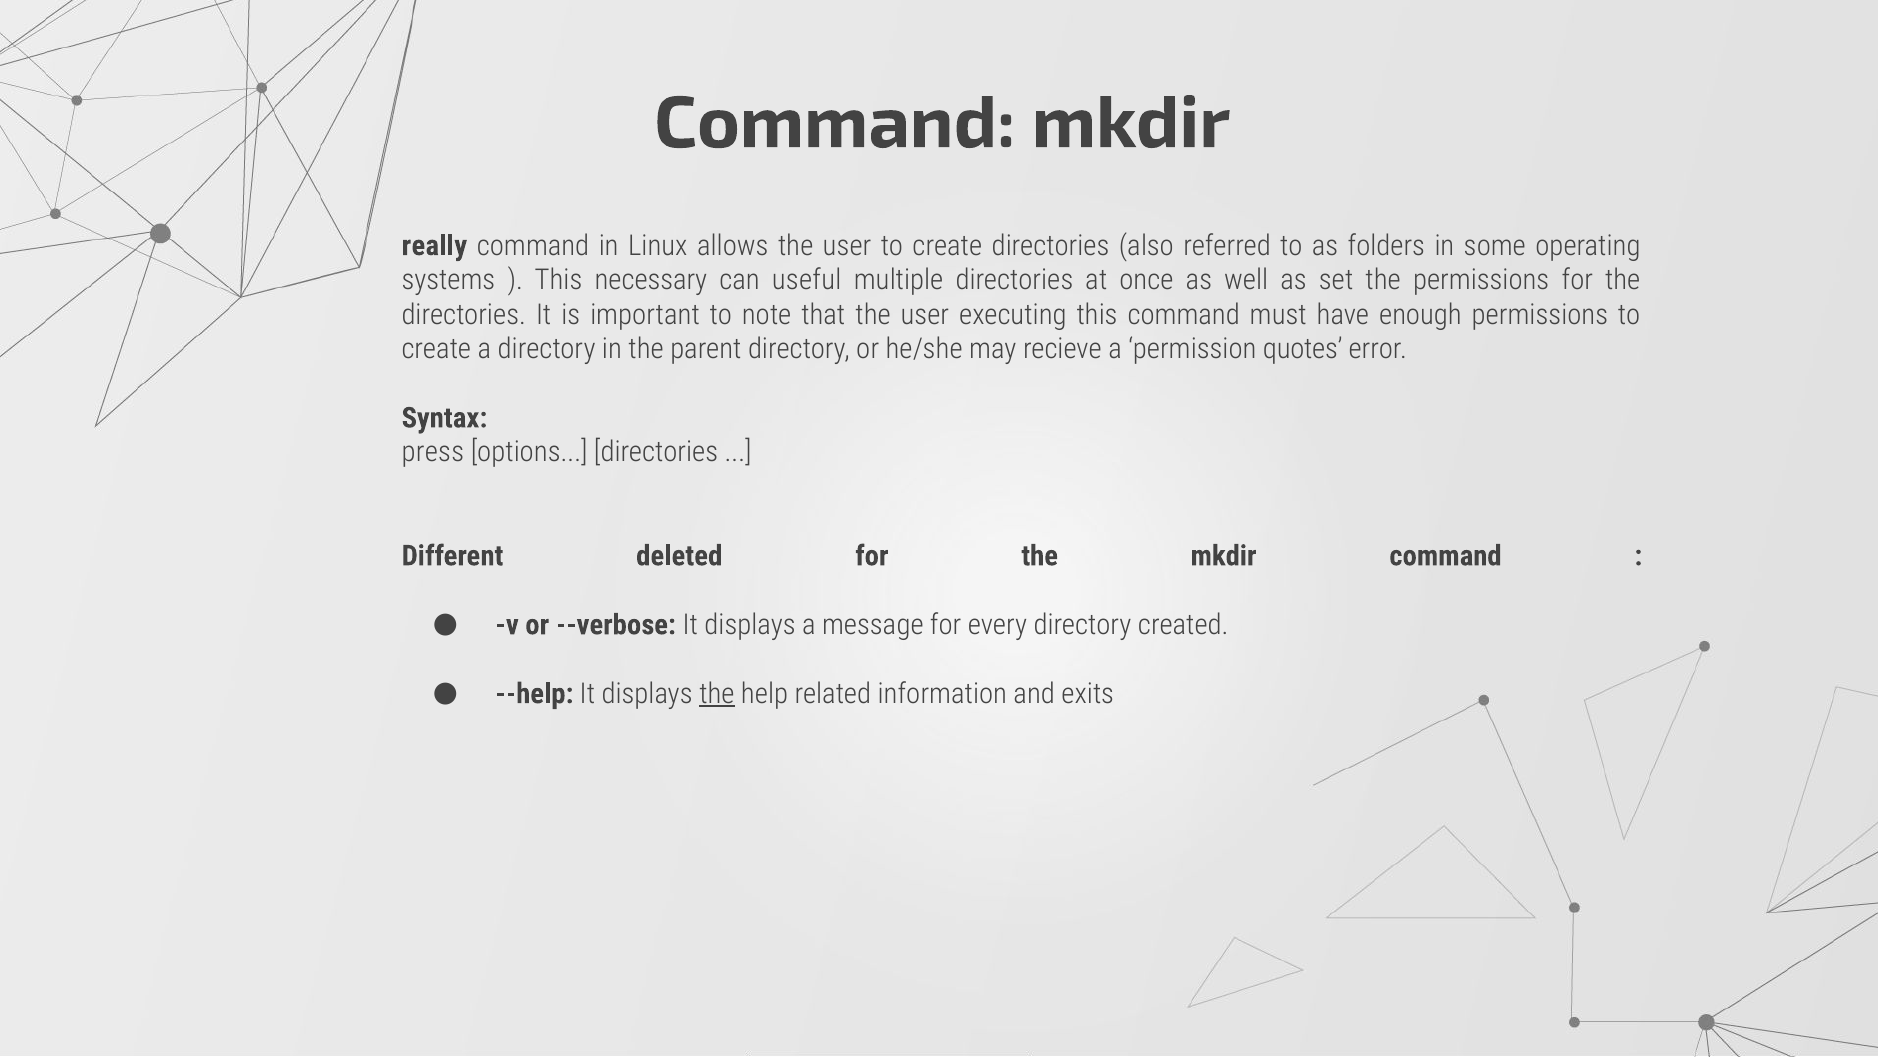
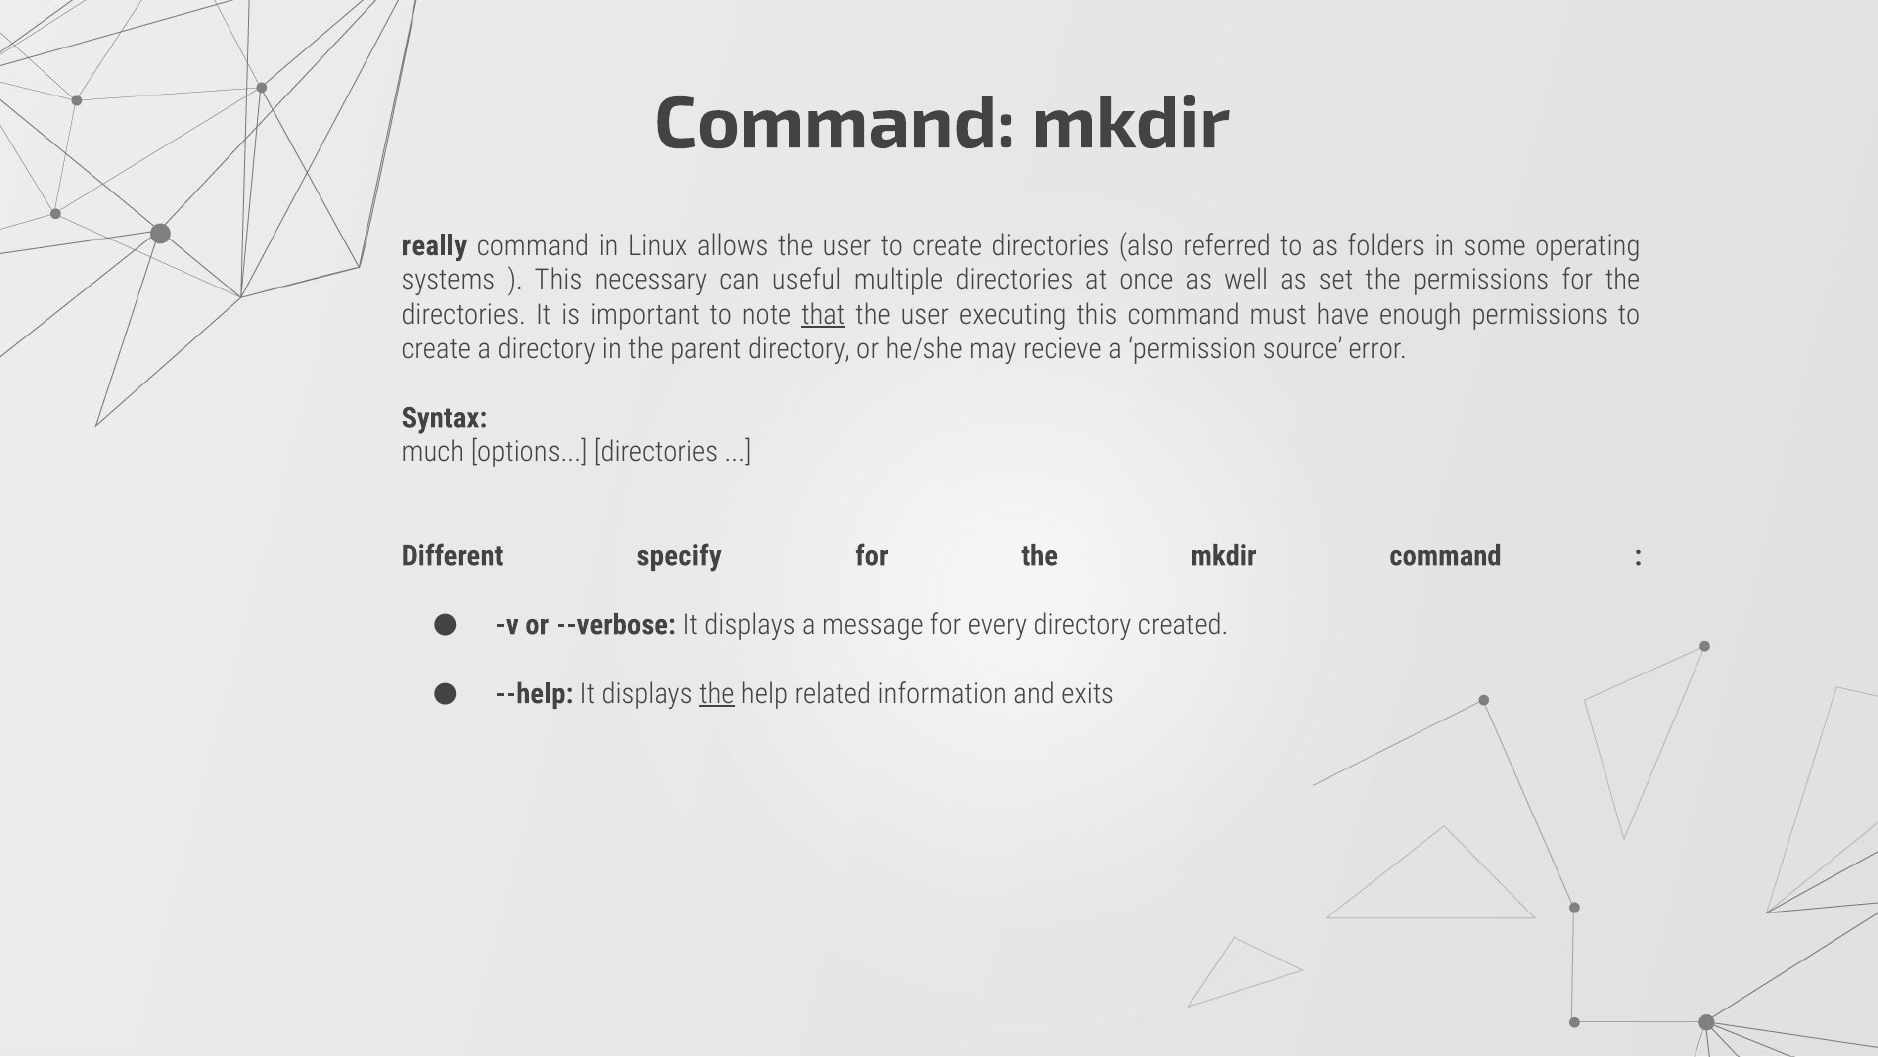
that underline: none -> present
quotes: quotes -> source
press: press -> much
deleted: deleted -> specify
